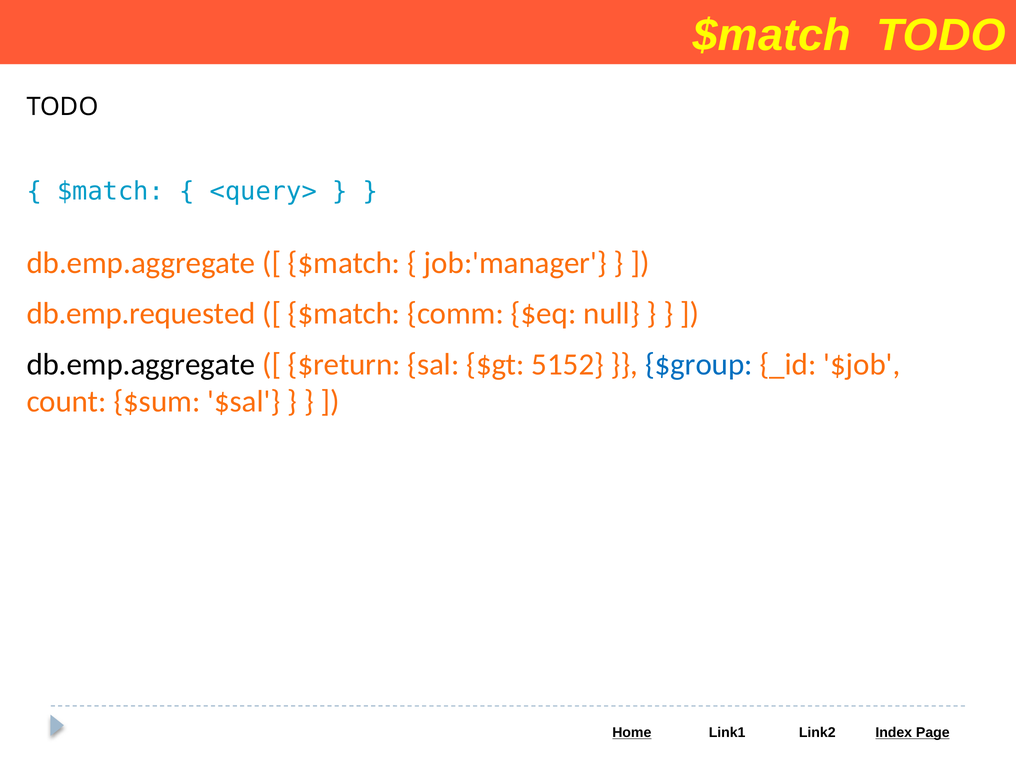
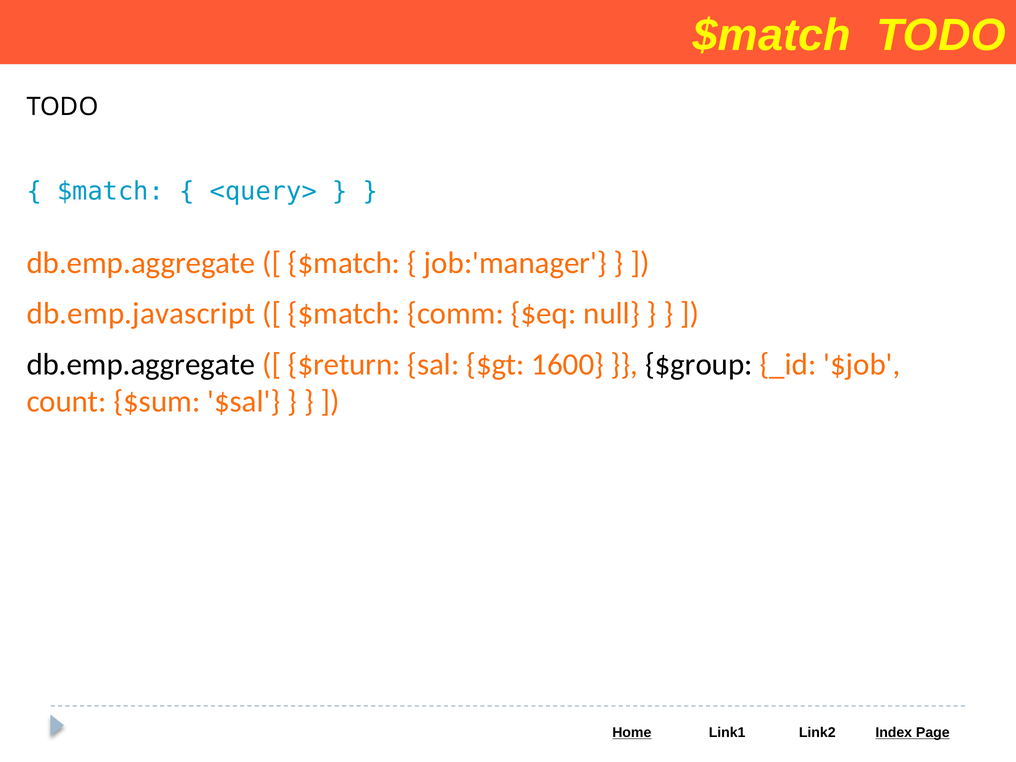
db.emp.requested: db.emp.requested -> db.emp.javascript
5152: 5152 -> 1600
$group colour: blue -> black
